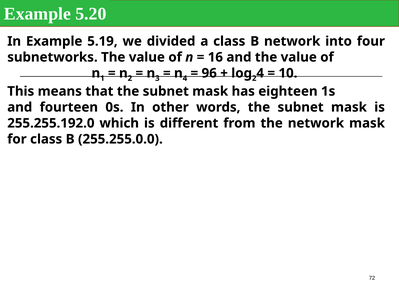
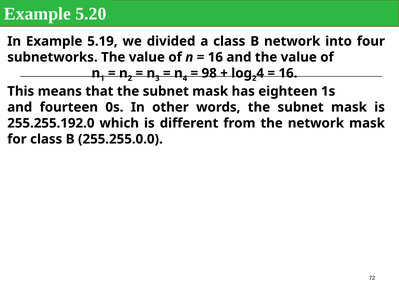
96: 96 -> 98
10 at (288, 73): 10 -> 16
